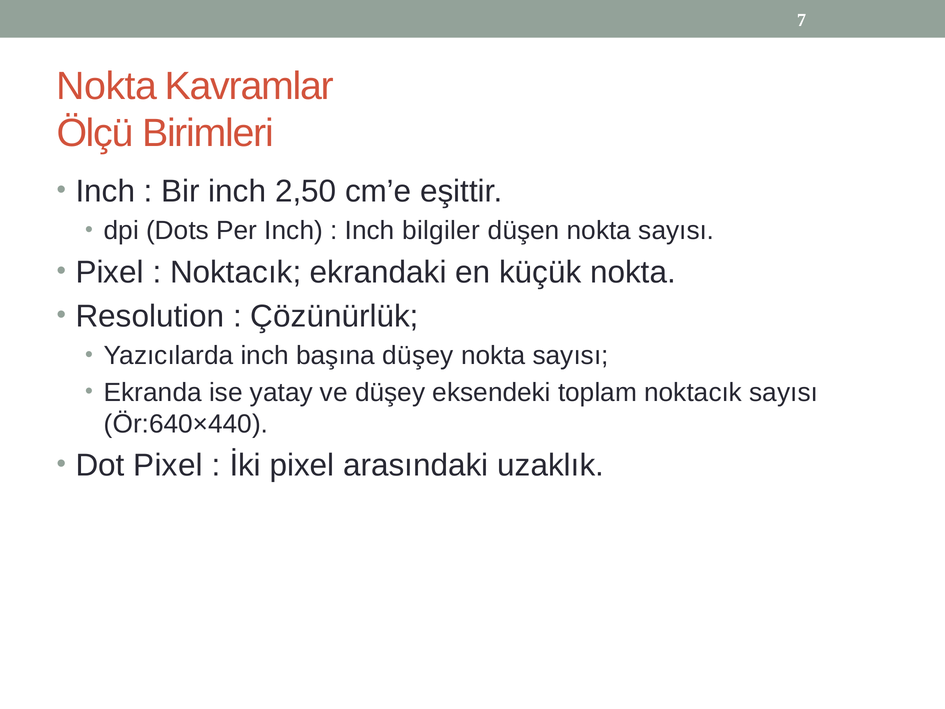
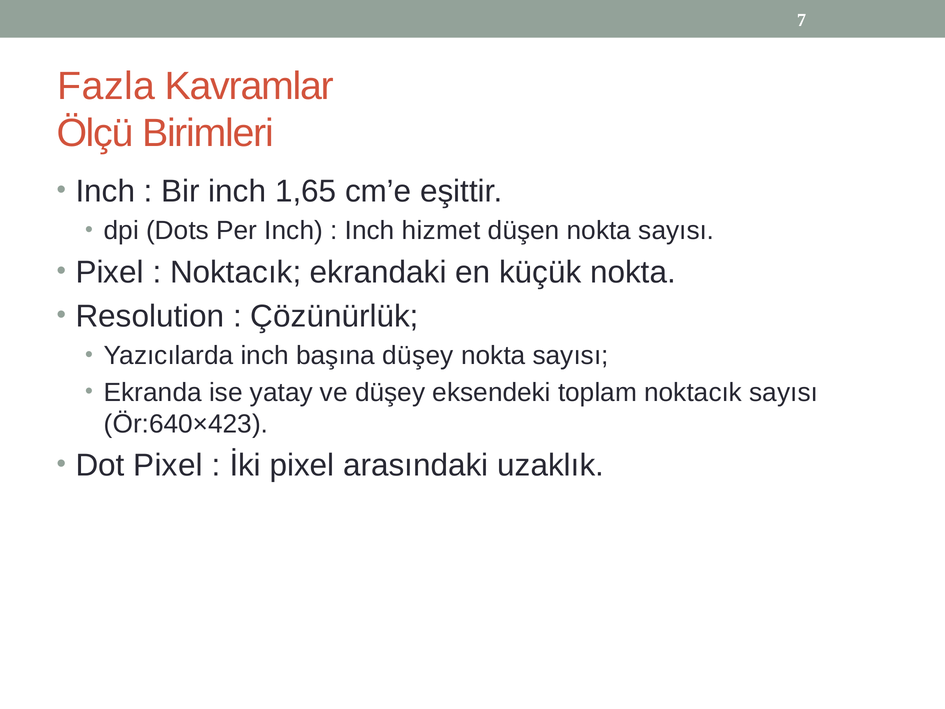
Nokta at (107, 86): Nokta -> Fazla
2,50: 2,50 -> 1,65
bilgiler: bilgiler -> hizmet
Ör:640×440: Ör:640×440 -> Ör:640×423
